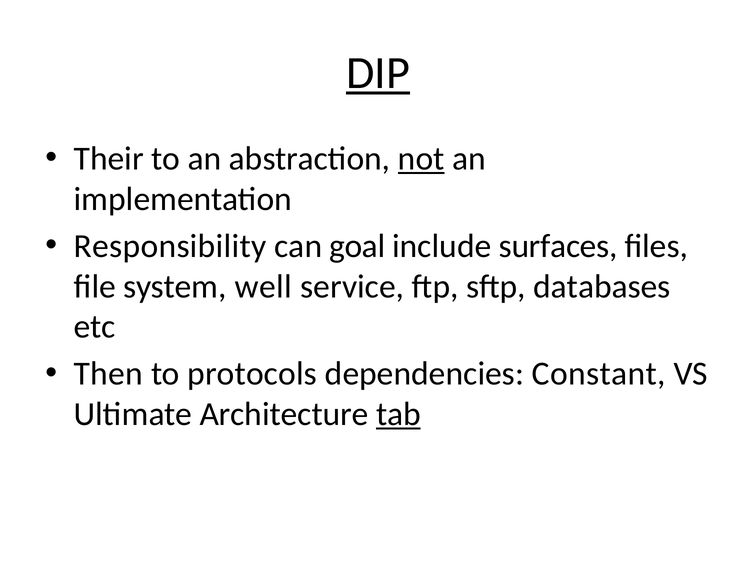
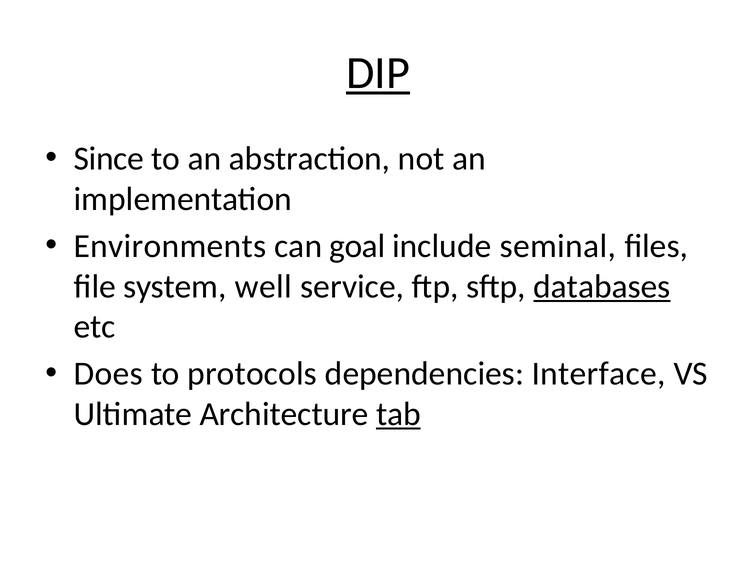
Their: Their -> Since
not underline: present -> none
Responsibility: Responsibility -> Environments
surfaces: surfaces -> seminal
databases underline: none -> present
Then: Then -> Does
Constant: Constant -> Interface
